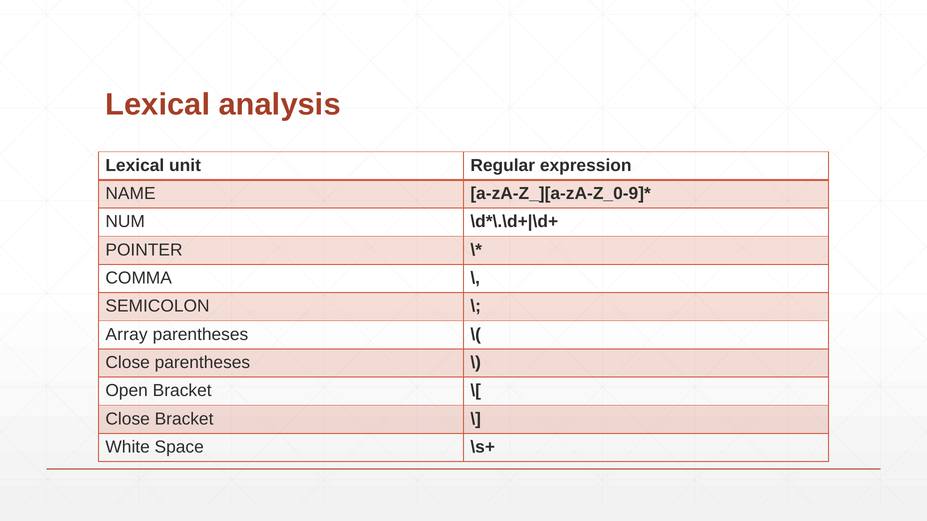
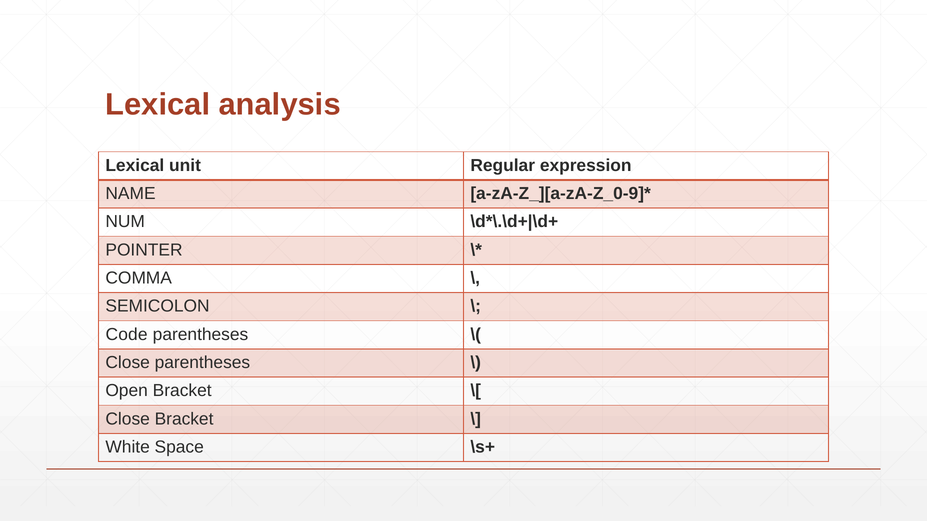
Array: Array -> Code
